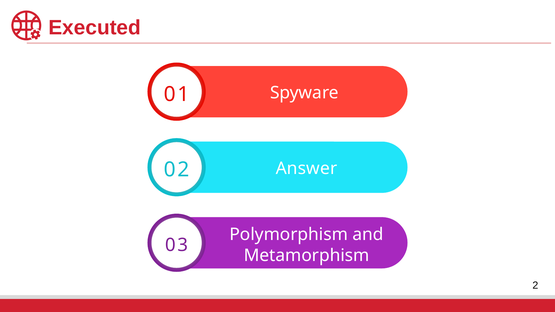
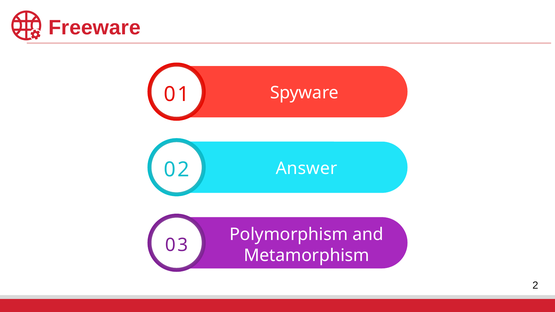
Executed: Executed -> Freeware
